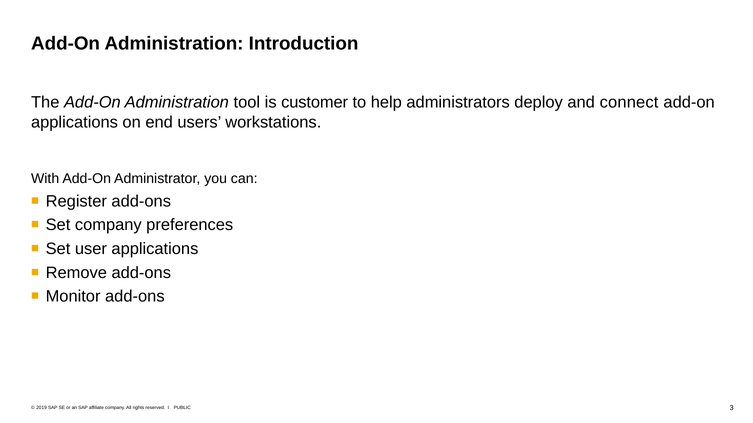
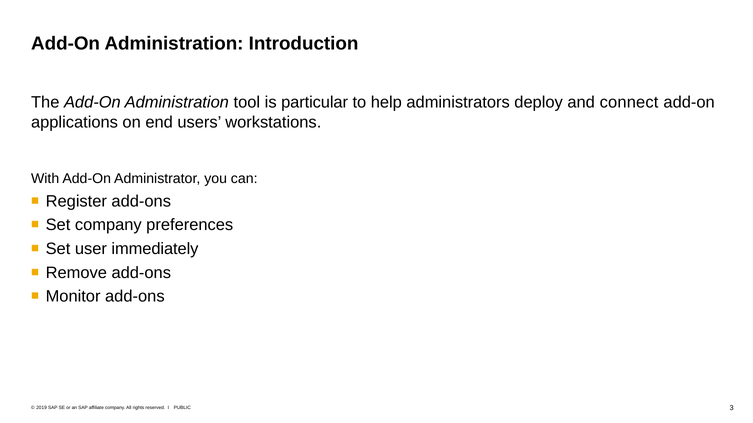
customer: customer -> particular
user applications: applications -> immediately
